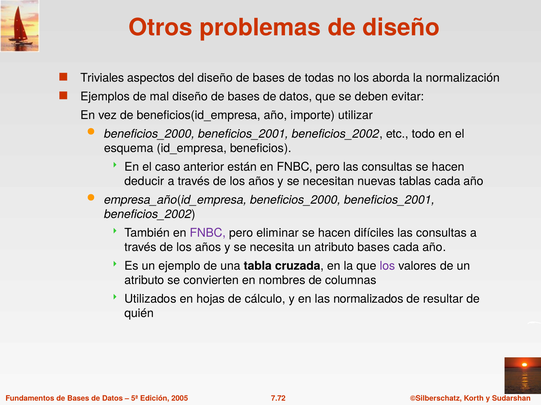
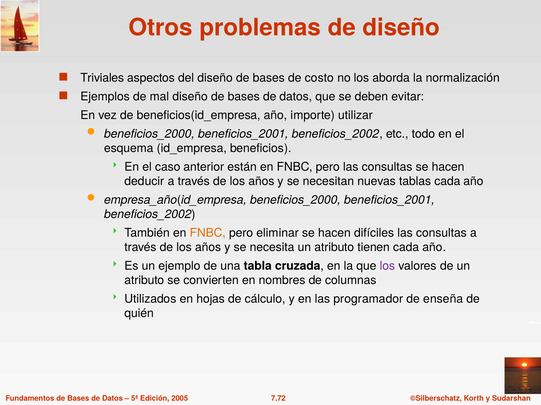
todas: todas -> costo
FNBC at (208, 233) colour: purple -> orange
atributo bases: bases -> tienen
normalizados: normalizados -> programador
resultar: resultar -> enseña
